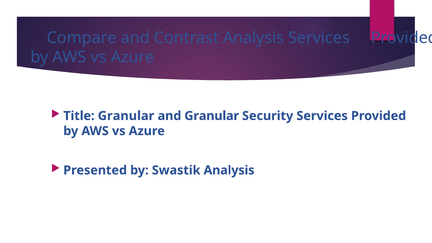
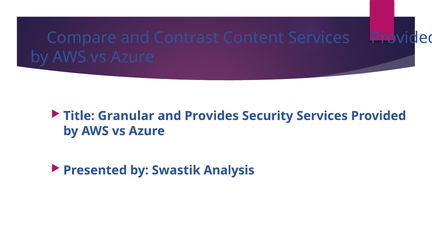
Contrast Analysis: Analysis -> Content
and Granular: Granular -> Provides
